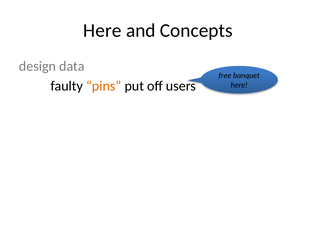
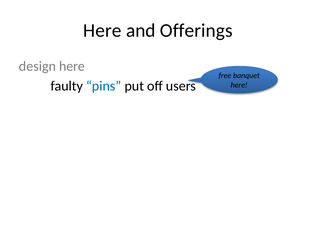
Concepts: Concepts -> Offerings
design data: data -> here
pins colour: orange -> blue
